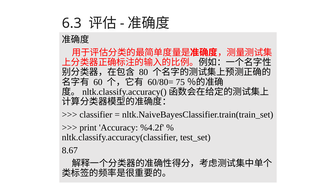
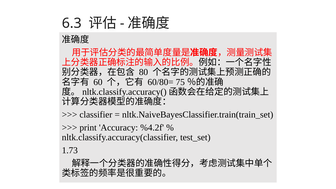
8.67: 8.67 -> 1.73
